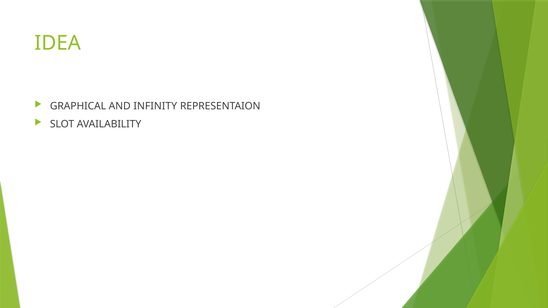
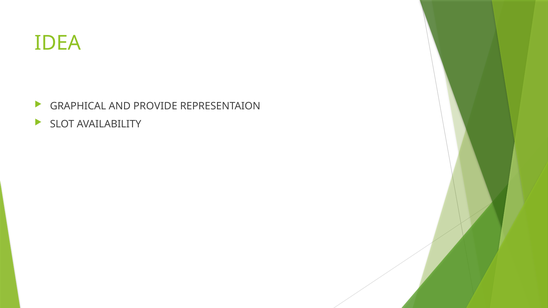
INFINITY: INFINITY -> PROVIDE
